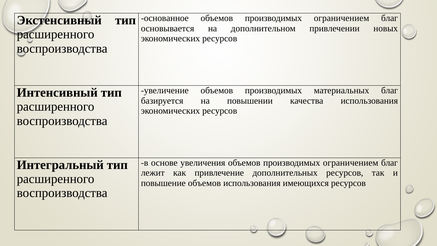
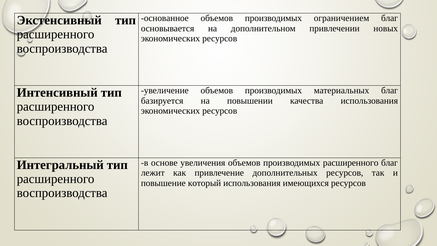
увеличения объемов производимых ограничением: ограничением -> расширенного
повышение объемов: объемов -> который
